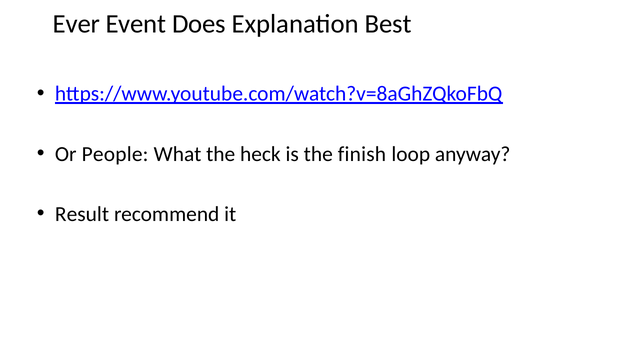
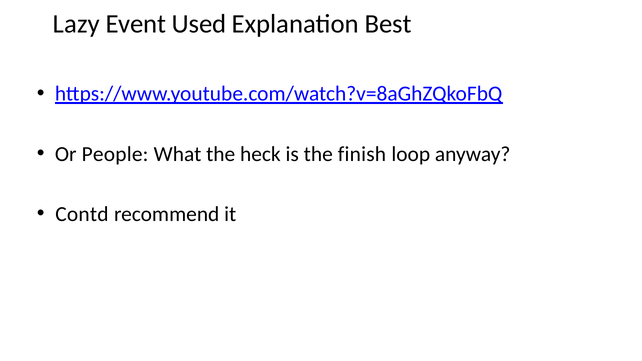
Ever: Ever -> Lazy
Does: Does -> Used
Result: Result -> Contd
